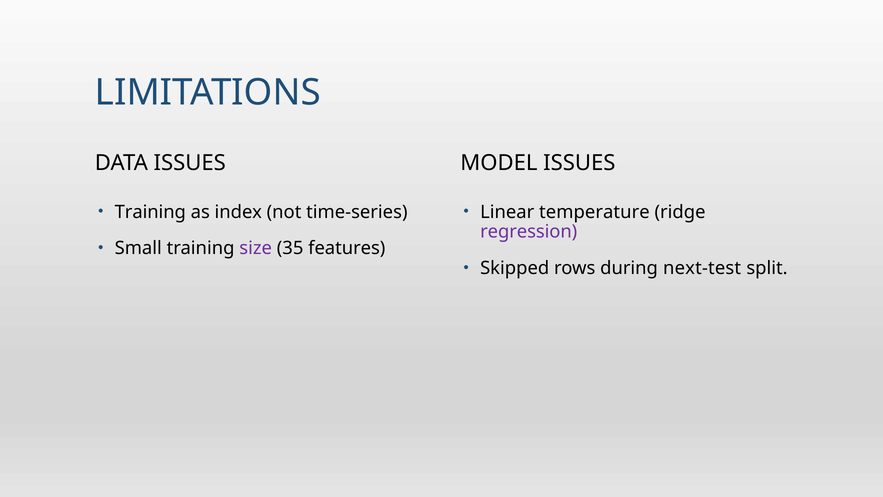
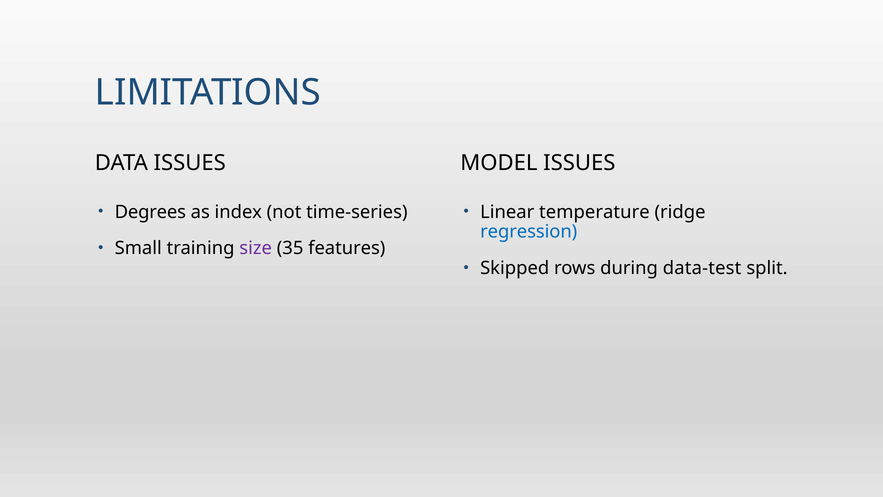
Training at (150, 212): Training -> Degrees
regression colour: purple -> blue
next-test: next-test -> data-test
